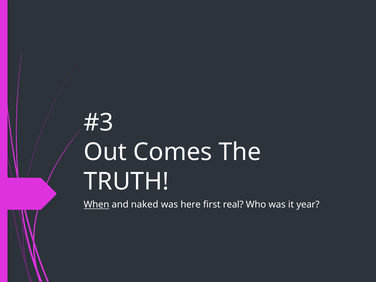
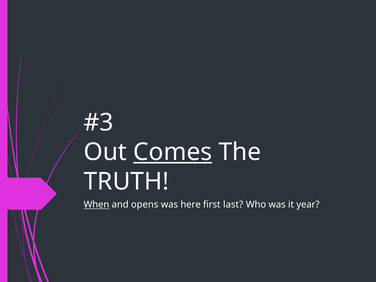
Comes underline: none -> present
naked: naked -> opens
real: real -> last
